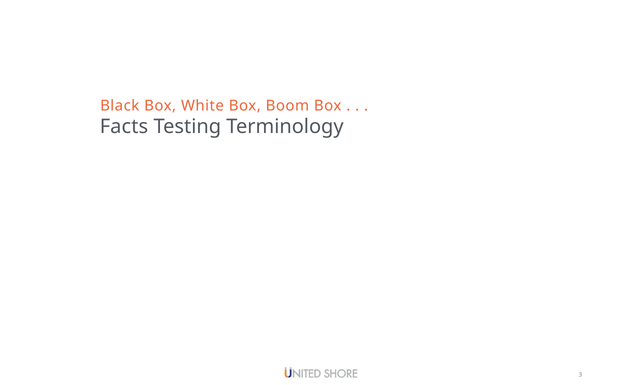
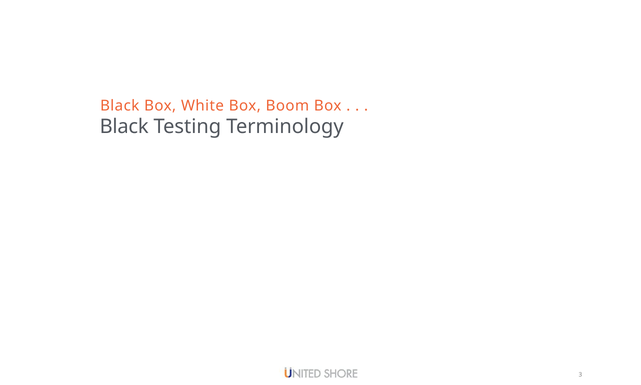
Facts at (124, 126): Facts -> Black
